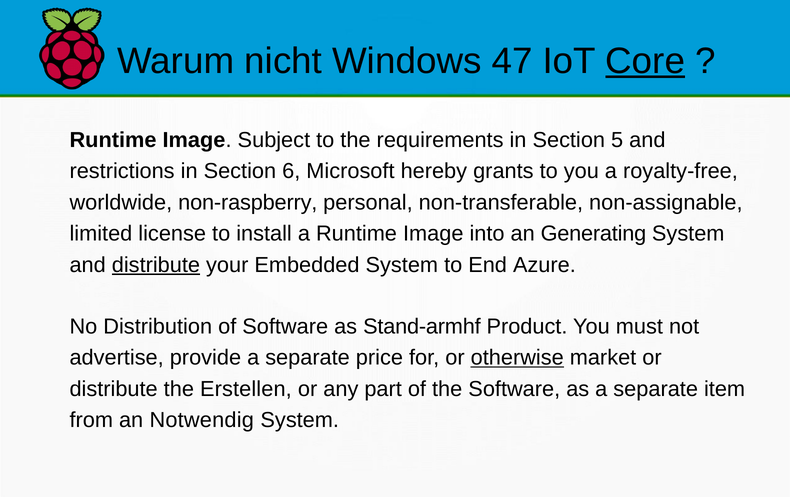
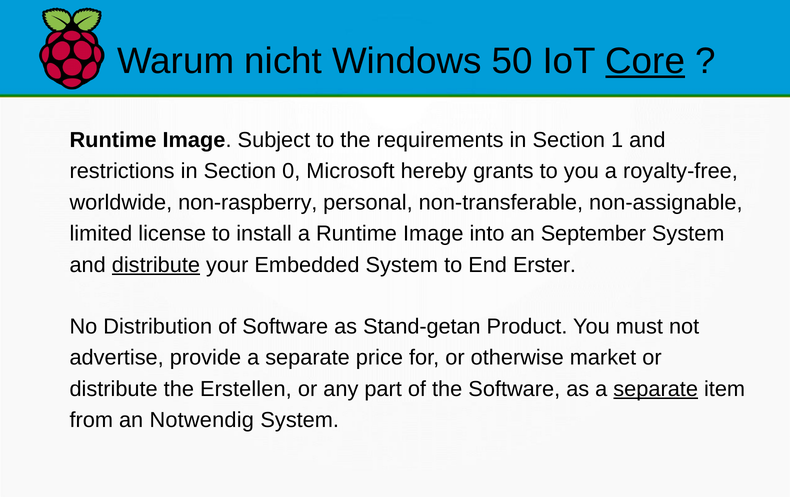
47: 47 -> 50
5: 5 -> 1
6: 6 -> 0
Generating: Generating -> September
Azure: Azure -> Erster
Stand-armhf: Stand-armhf -> Stand-getan
otherwise underline: present -> none
separate at (656, 389) underline: none -> present
